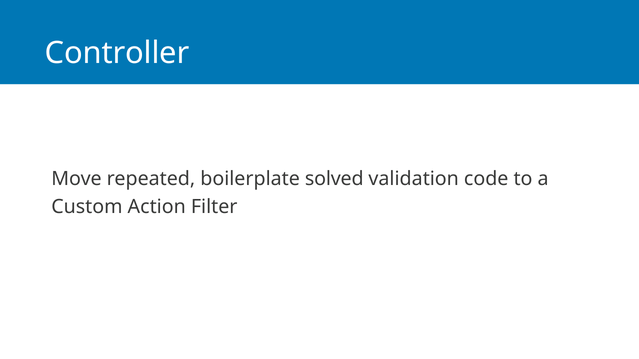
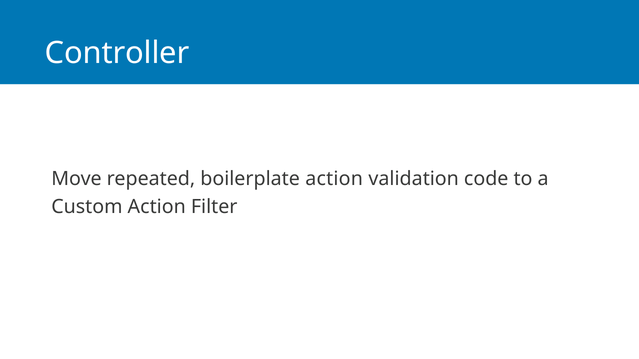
boilerplate solved: solved -> action
